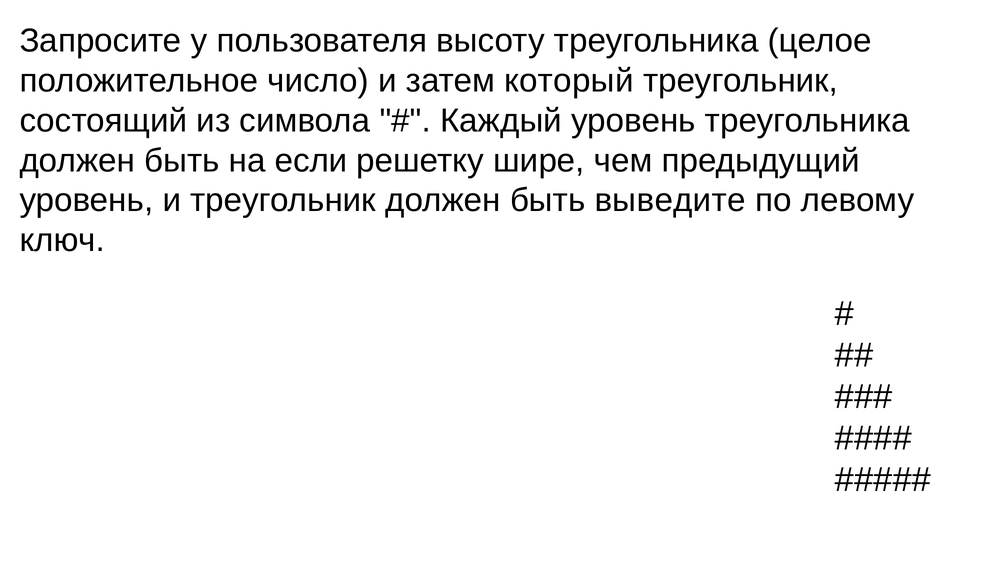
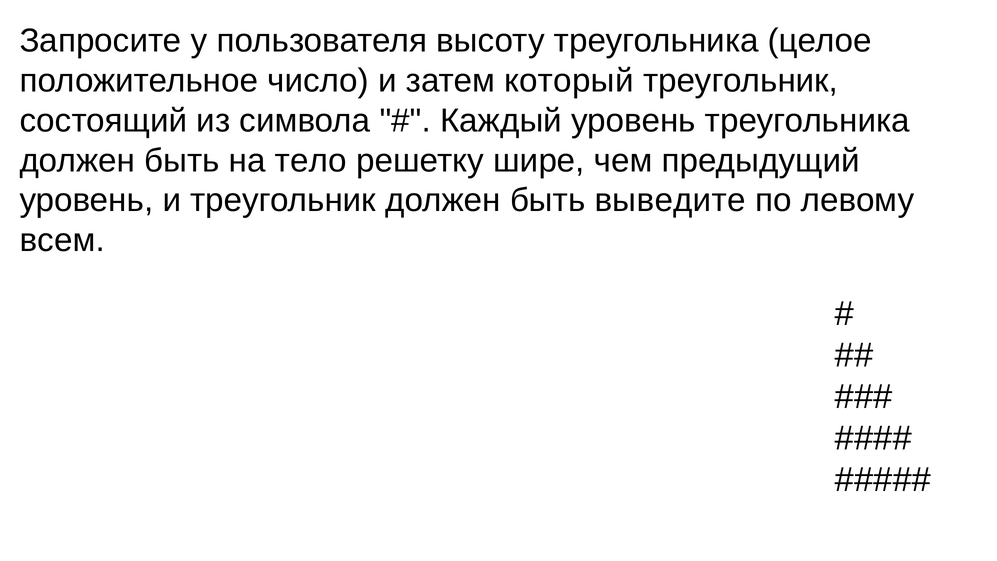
если: если -> тело
ключ: ключ -> всем
